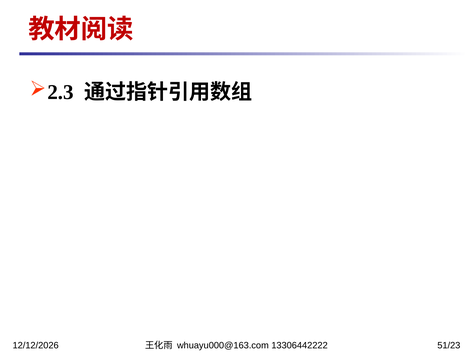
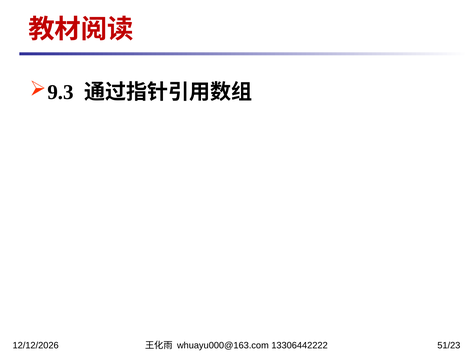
2.3: 2.3 -> 9.3
